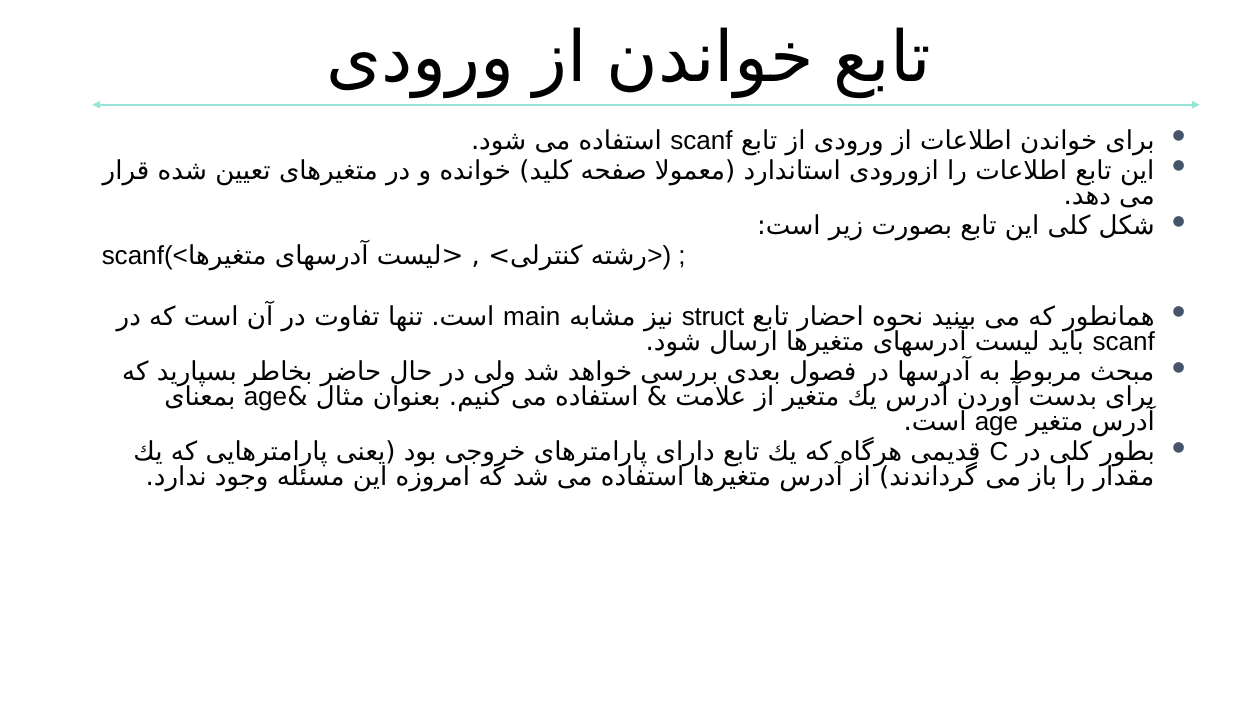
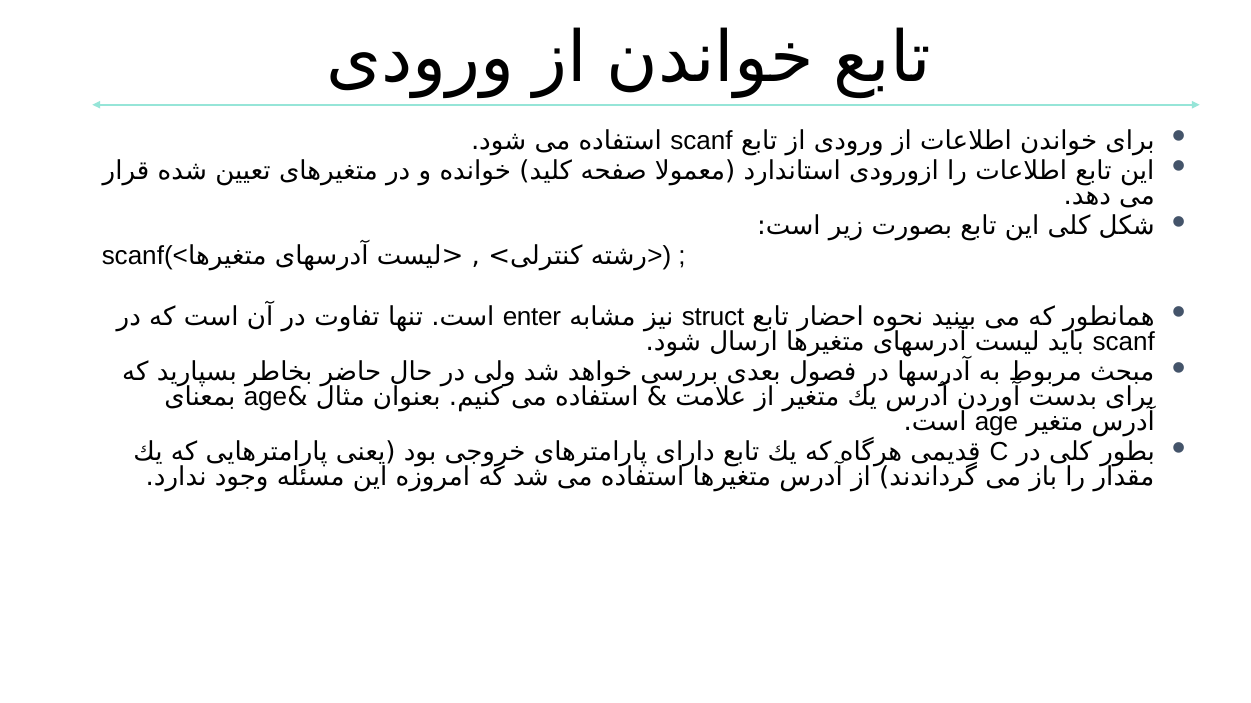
main: main -> enter
